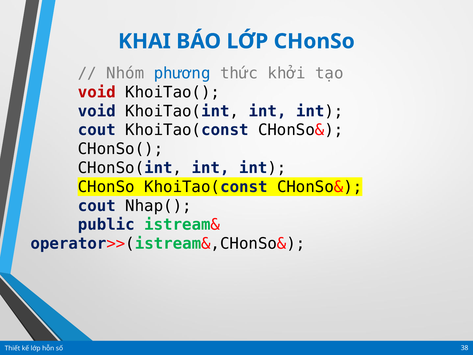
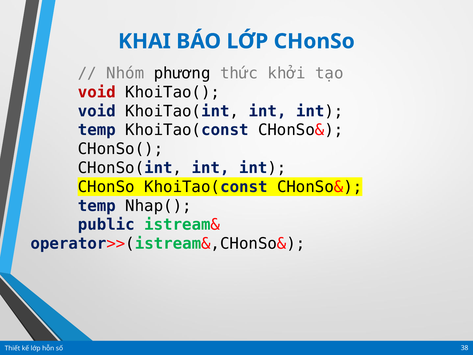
phương colour: blue -> black
cout at (97, 130): cout -> temp
cout at (97, 206): cout -> temp
